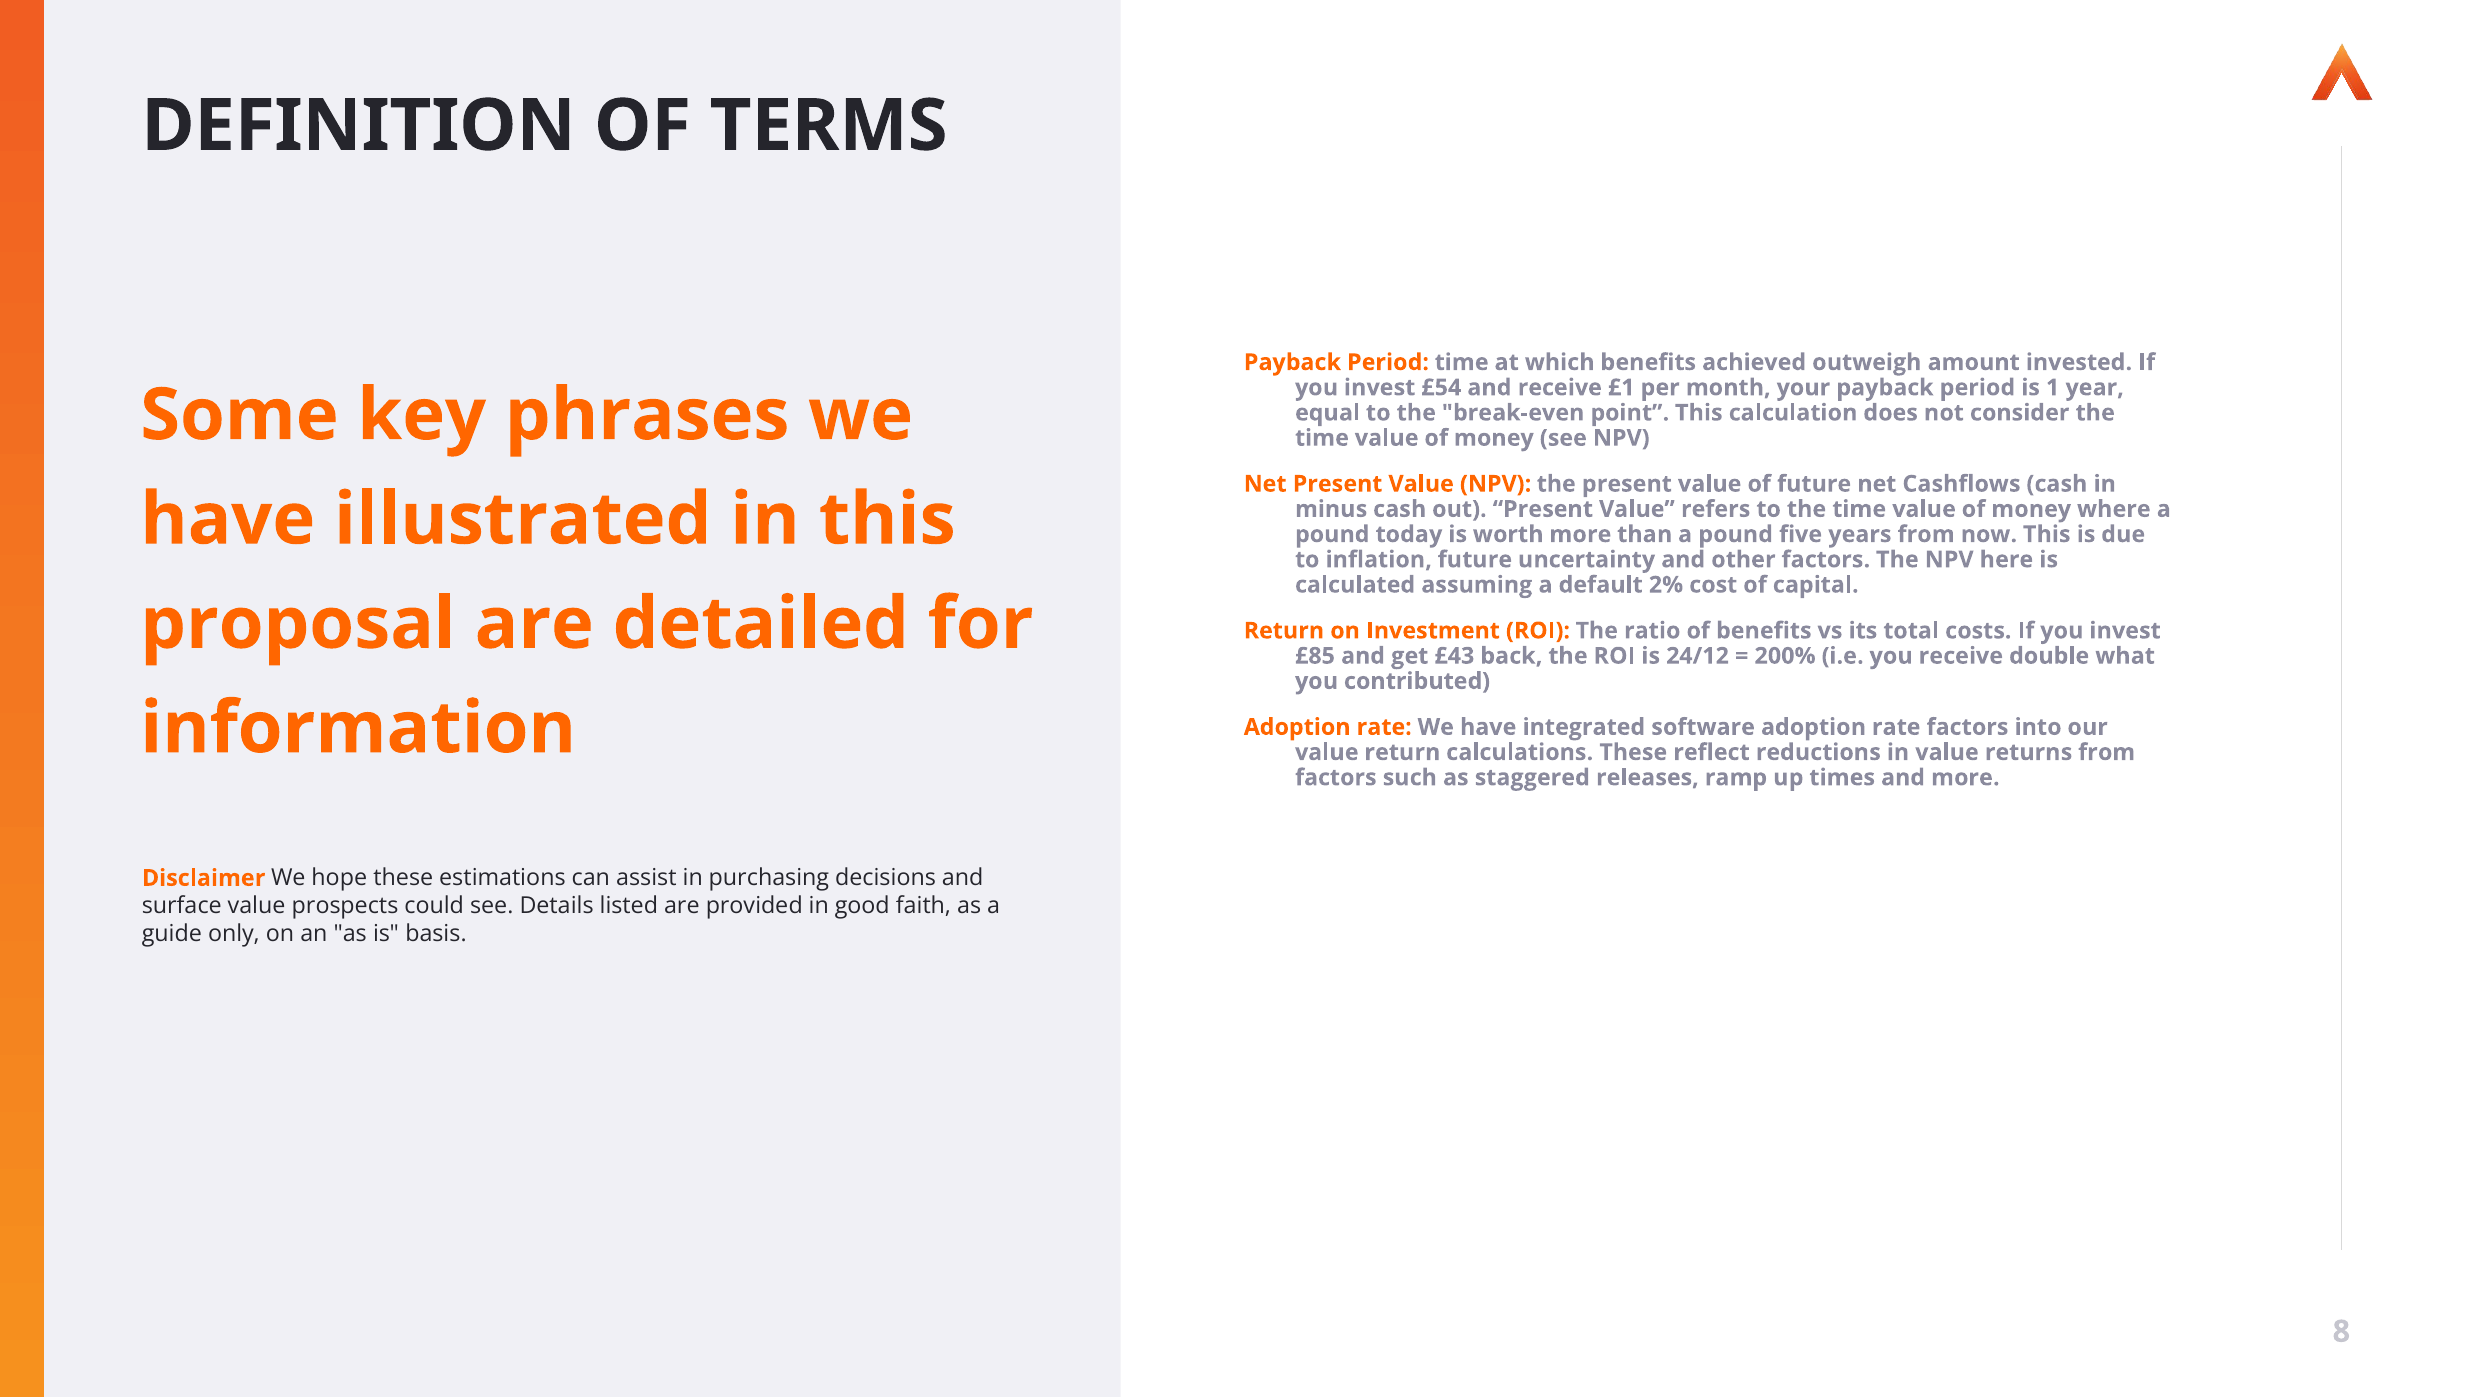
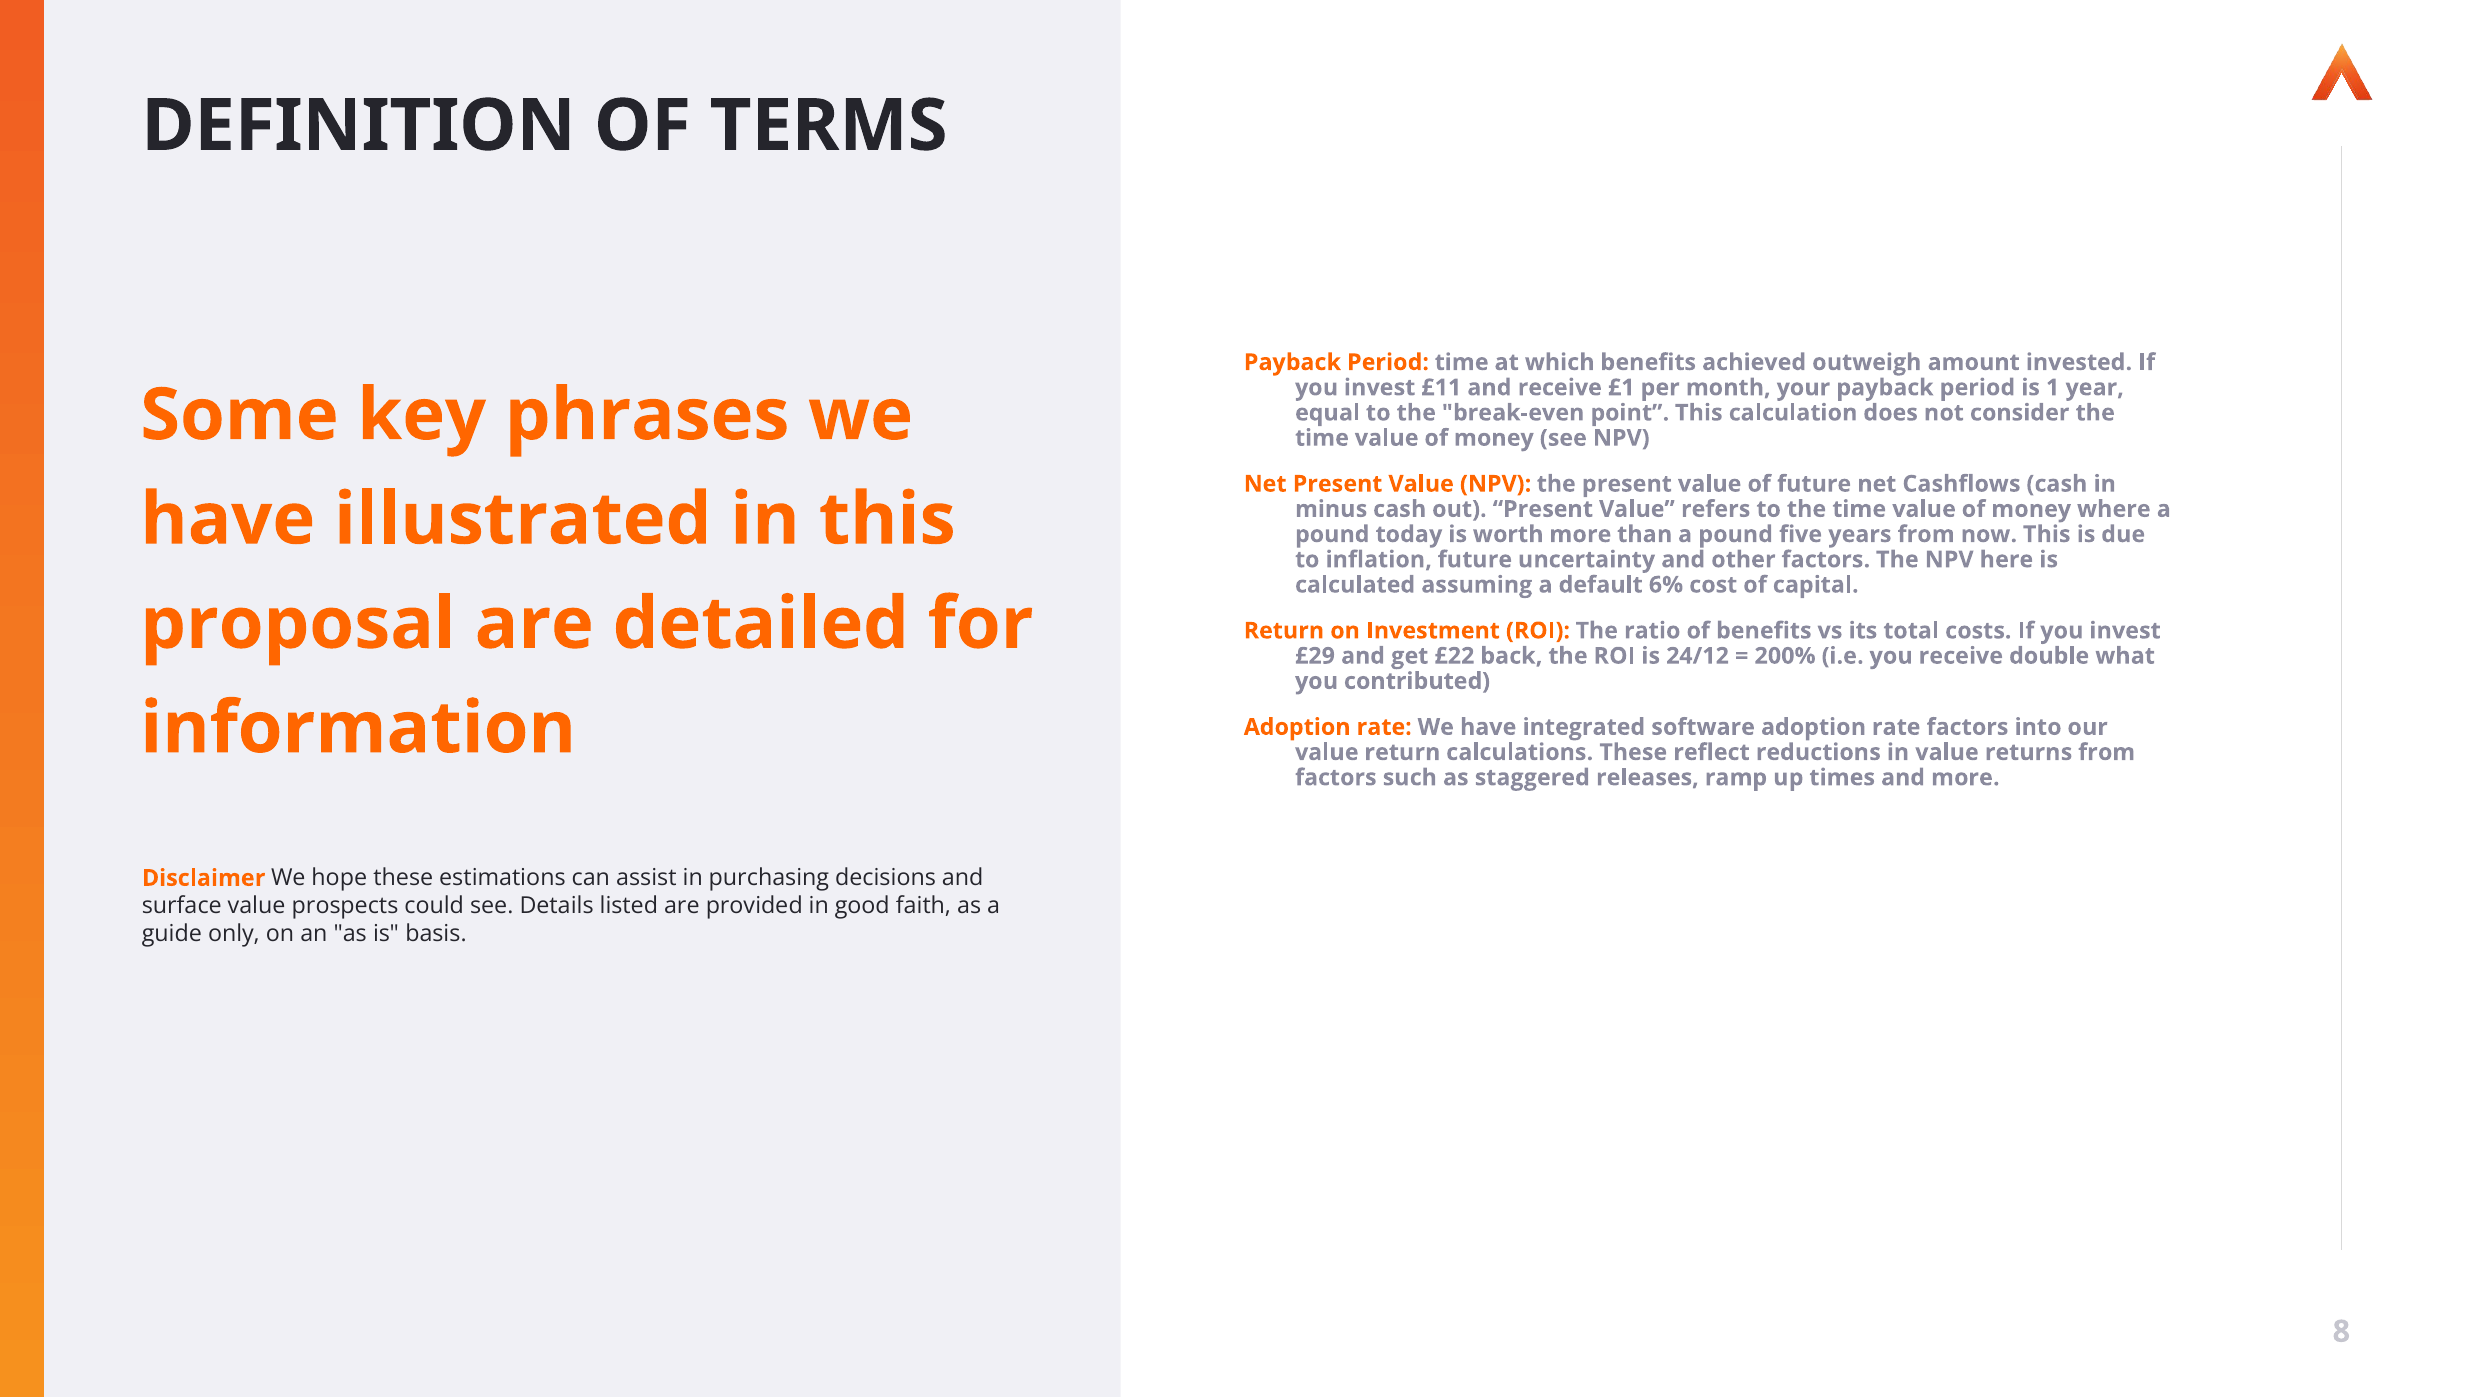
£54: £54 -> £11
2%: 2% -> 6%
£85: £85 -> £29
£43: £43 -> £22
